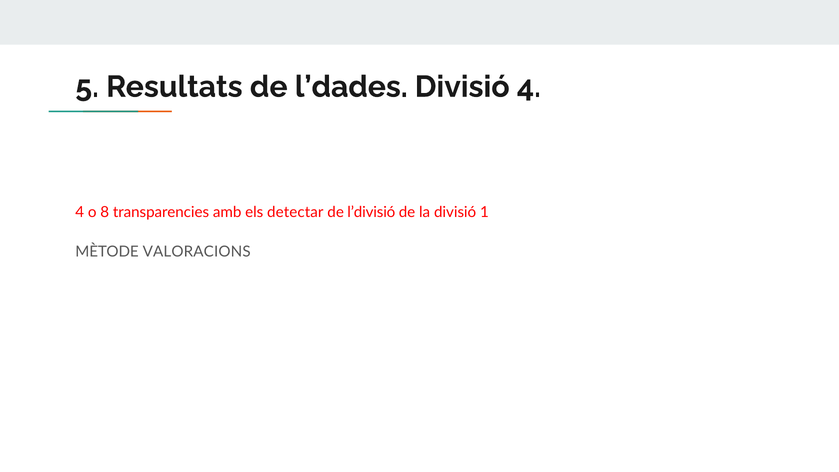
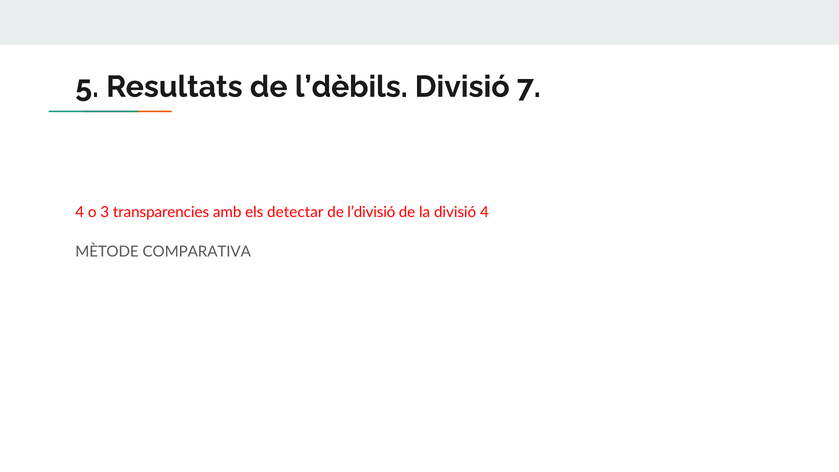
l’dades: l’dades -> l’dèbils
Divisió 4: 4 -> 7
8: 8 -> 3
divisió 1: 1 -> 4
VALORACIONS: VALORACIONS -> COMPARATIVA
